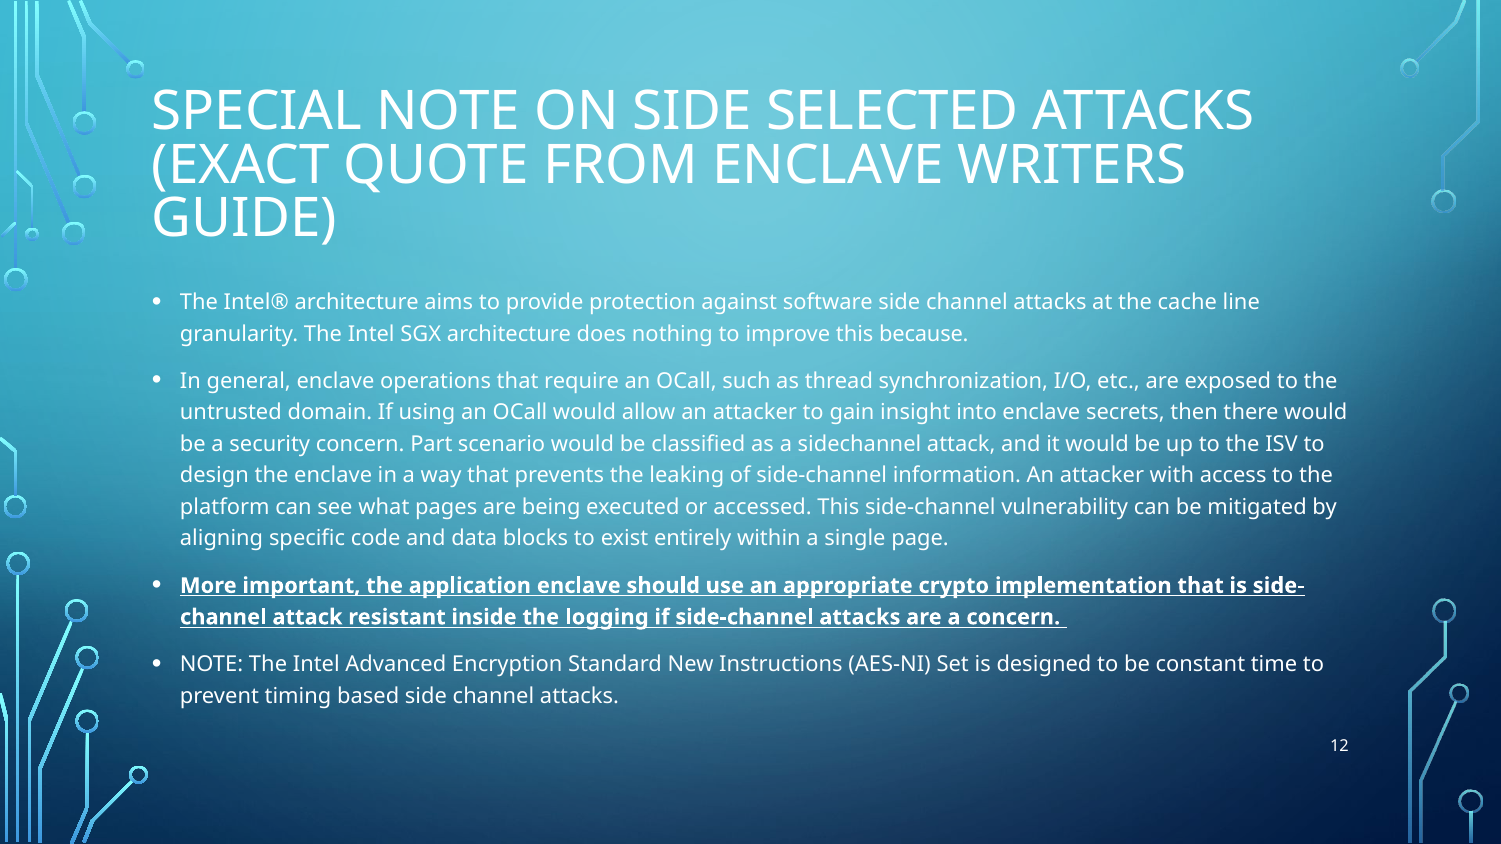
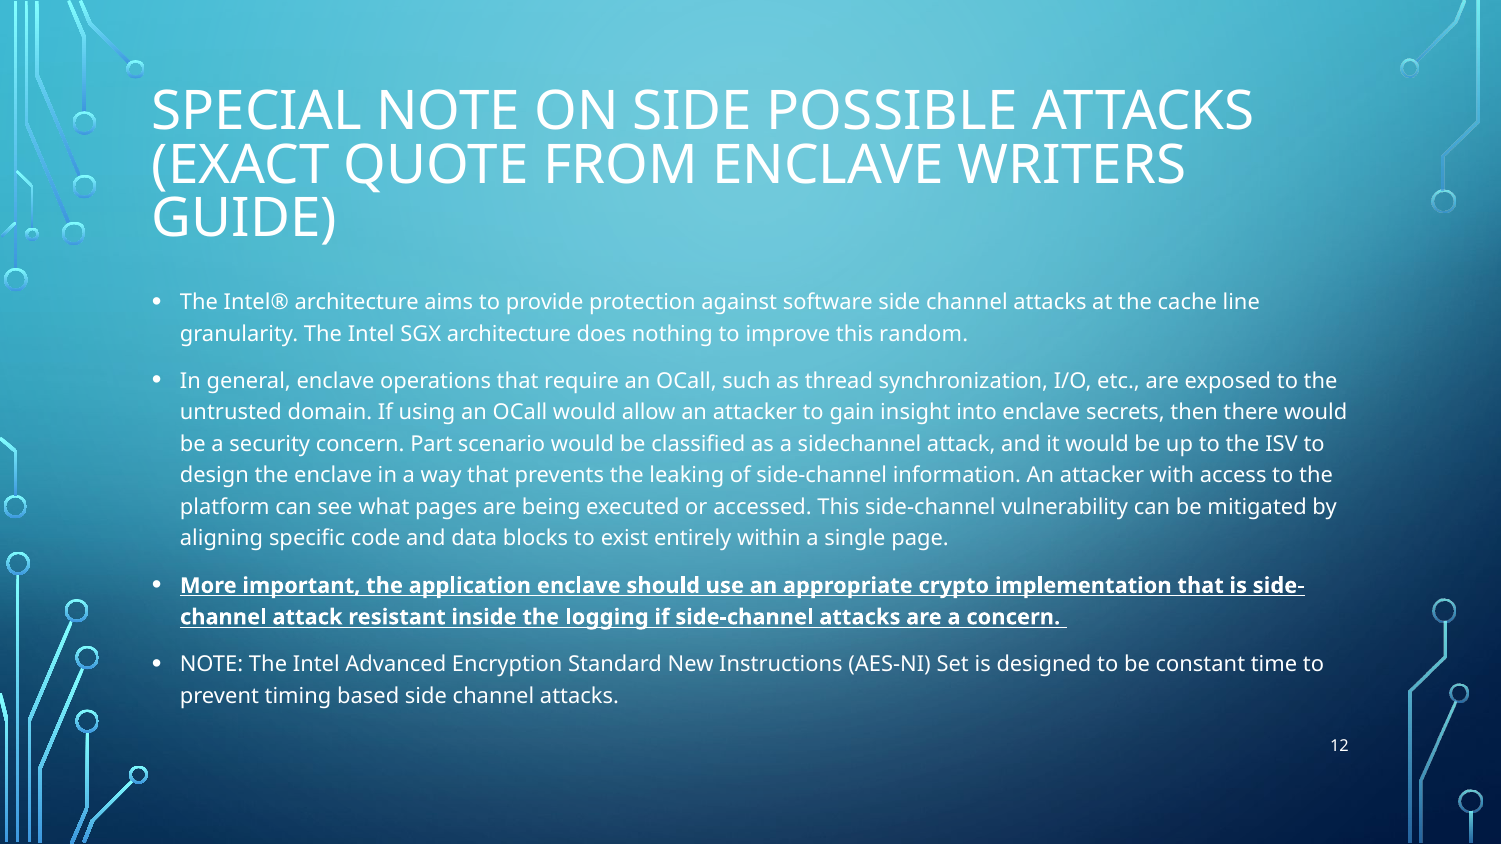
SELECTED: SELECTED -> POSSIBLE
because: because -> random
